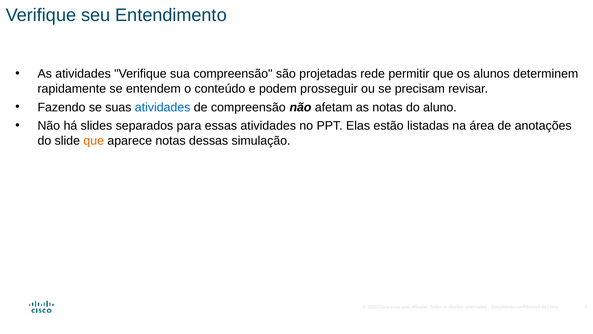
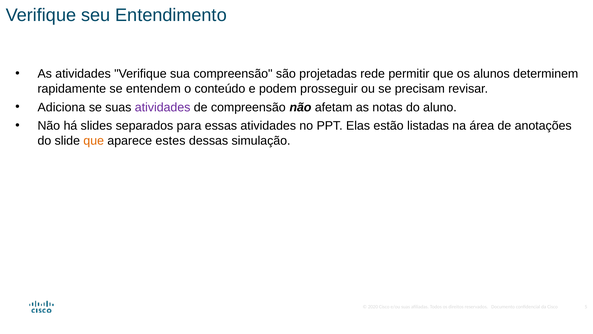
Fazendo: Fazendo -> Adiciona
atividades at (163, 107) colour: blue -> purple
aparece notas: notas -> estes
